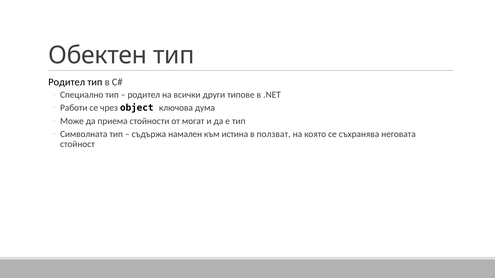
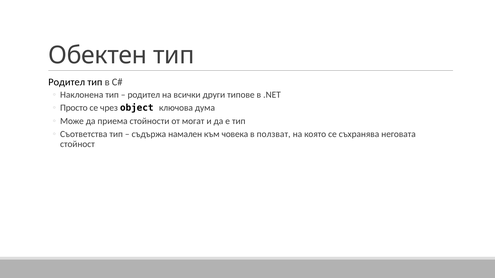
Специално: Специално -> Наклонена
Работи: Работи -> Просто
Символната: Символната -> Съответства
истина: истина -> човека
